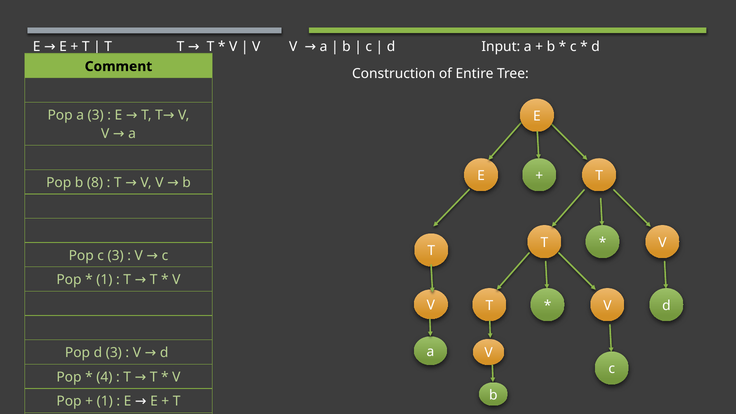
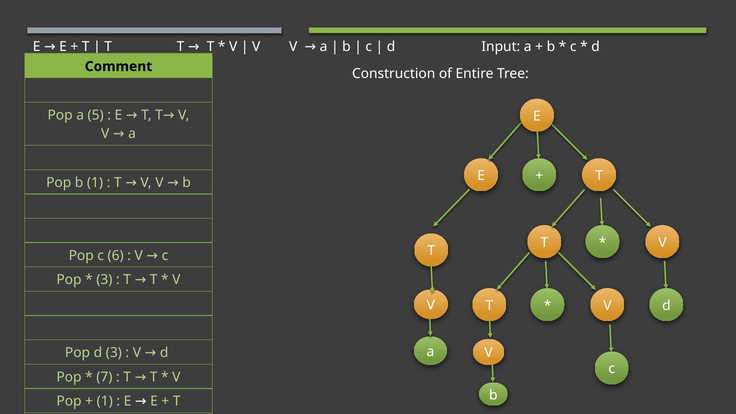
a 3: 3 -> 5
b 8: 8 -> 1
c 3: 3 -> 6
1 at (104, 280): 1 -> 3
4: 4 -> 7
